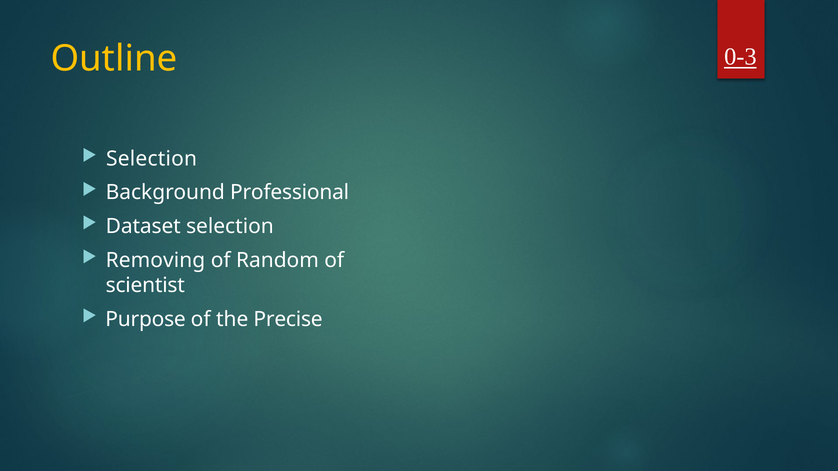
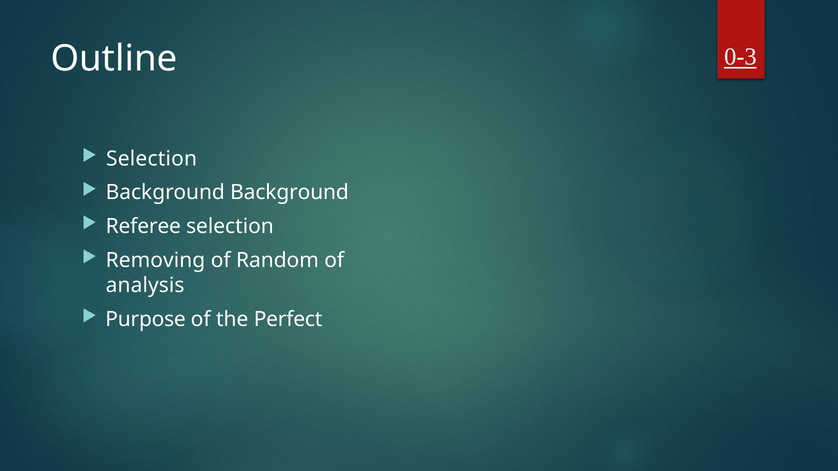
Outline colour: yellow -> white
Background Professional: Professional -> Background
Dataset: Dataset -> Referee
scientist: scientist -> analysis
Precise: Precise -> Perfect
